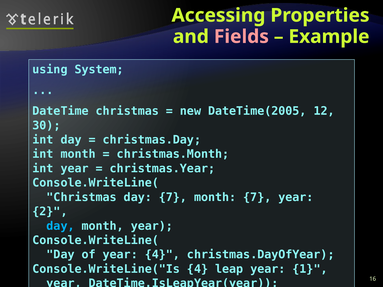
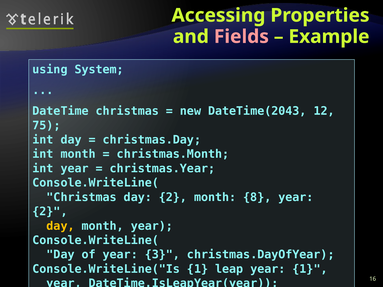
DateTime(2005: DateTime(2005 -> DateTime(2043
30: 30 -> 75
day 7: 7 -> 2
month 7: 7 -> 8
day at (61, 226) colour: light blue -> yellow
year 4: 4 -> 3
Console.WriteLine("Is 4: 4 -> 1
